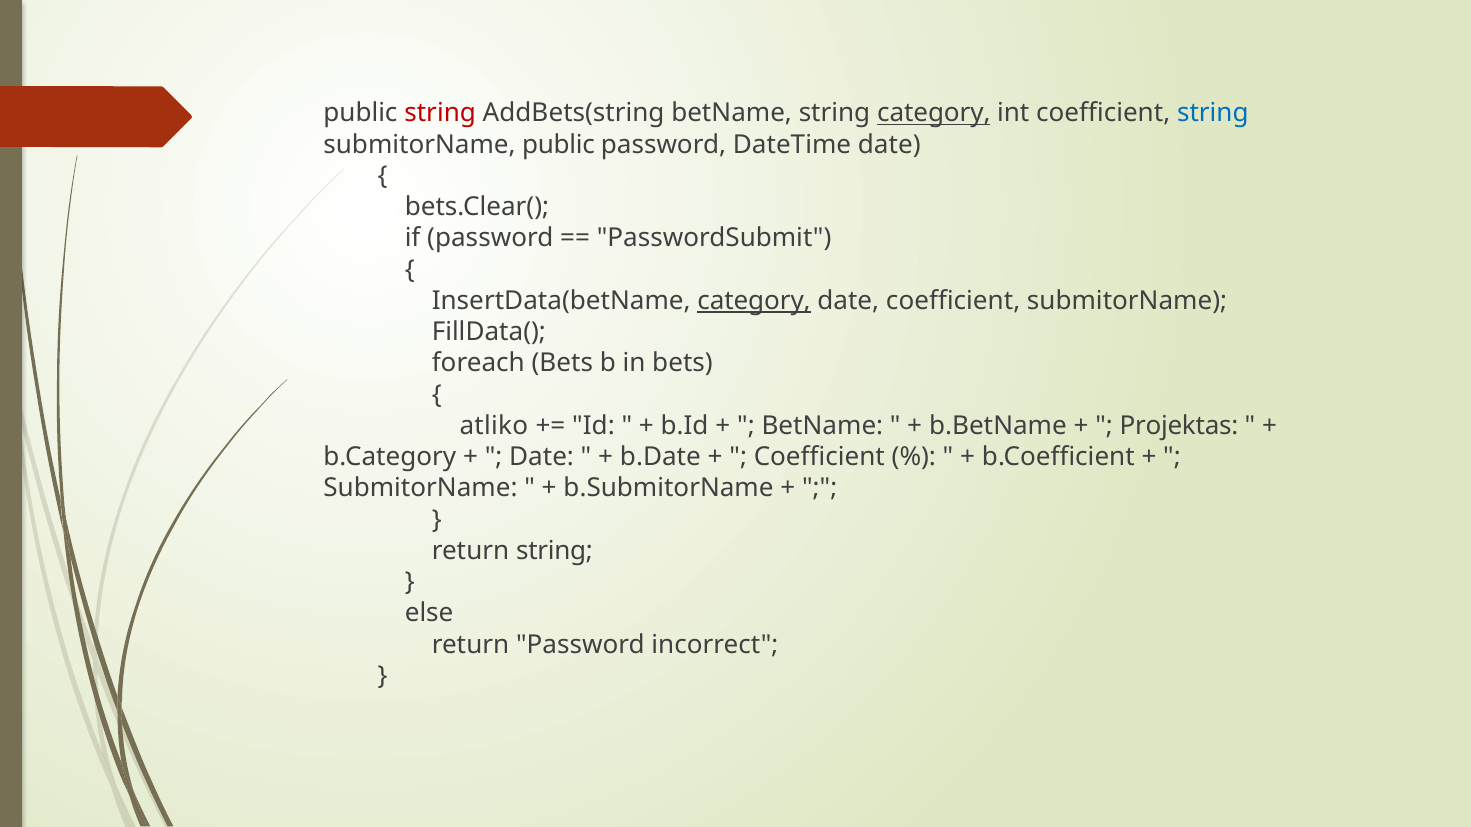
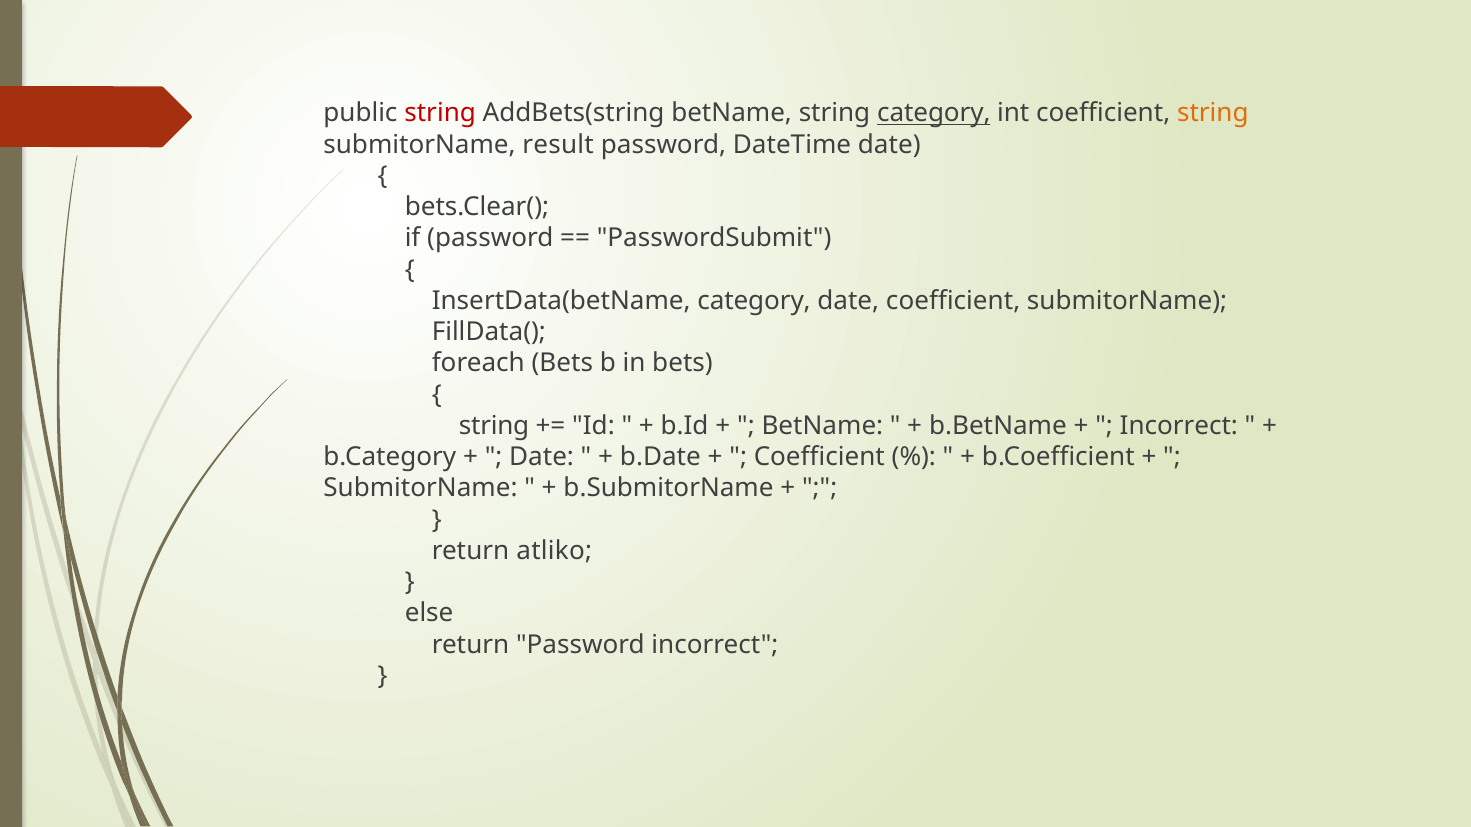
string at (1213, 113) colour: blue -> orange
submitorName public: public -> result
category at (754, 301) underline: present -> none
atliko at (494, 426): atliko -> string
Projektas at (1179, 426): Projektas -> Incorrect
return string: string -> atliko
